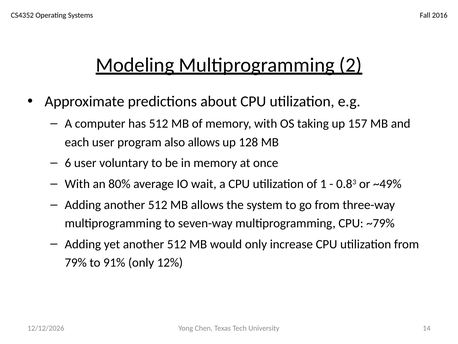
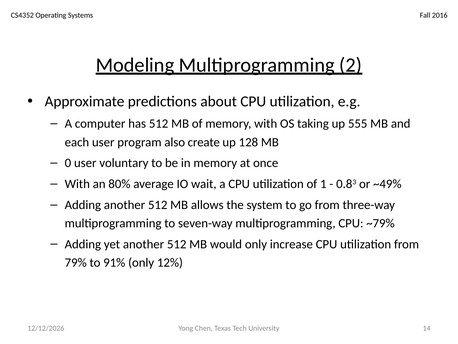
157: 157 -> 555
also allows: allows -> create
6: 6 -> 0
